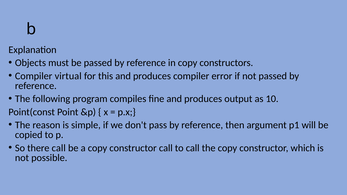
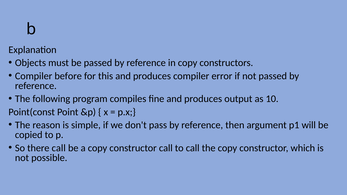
virtual: virtual -> before
